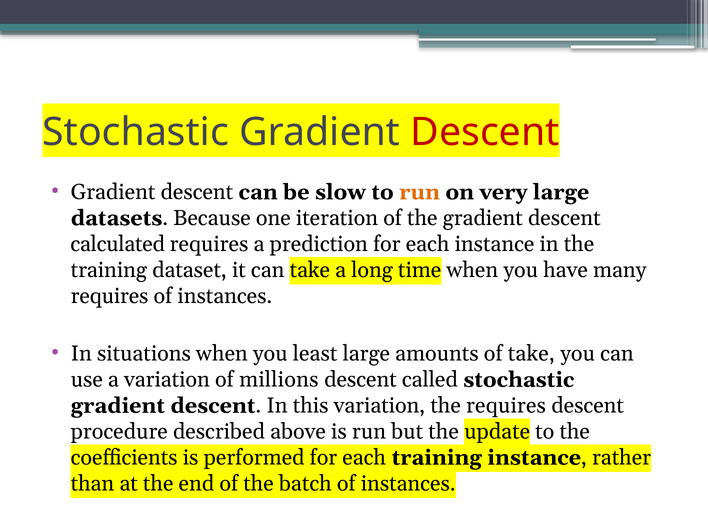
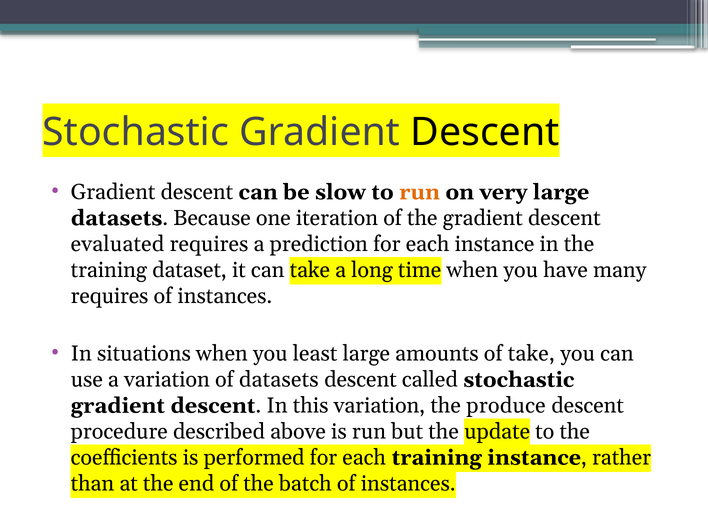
Descent at (485, 132) colour: red -> black
calculated: calculated -> evaluated
of millions: millions -> datasets
the requires: requires -> produce
